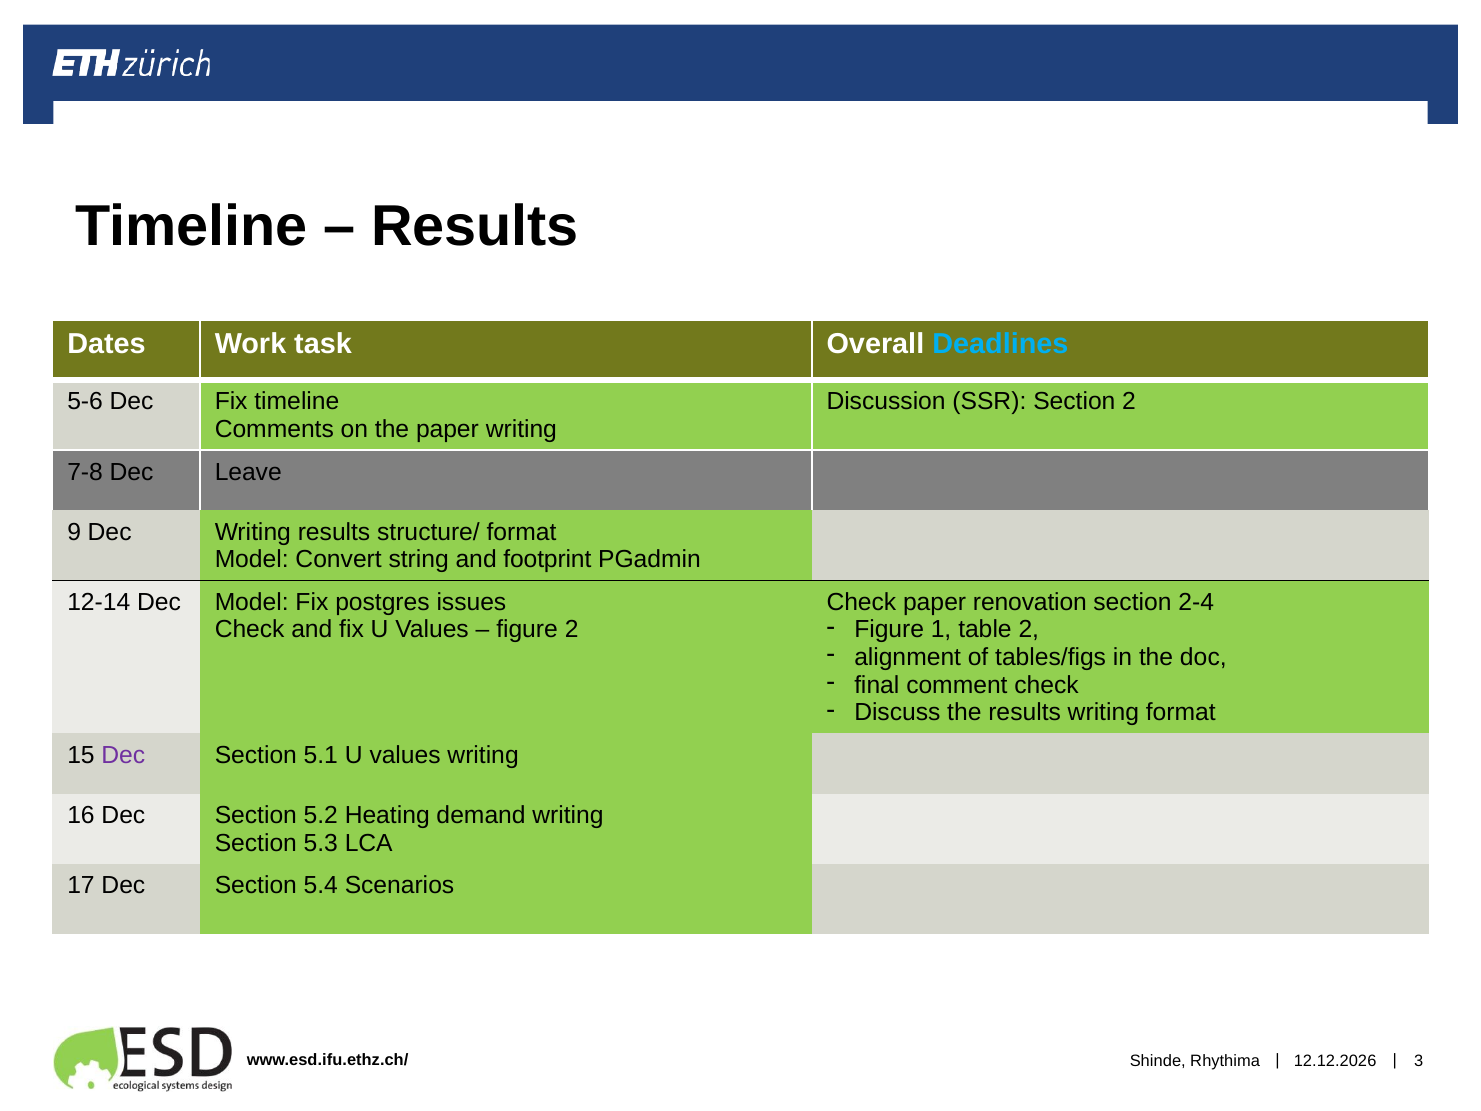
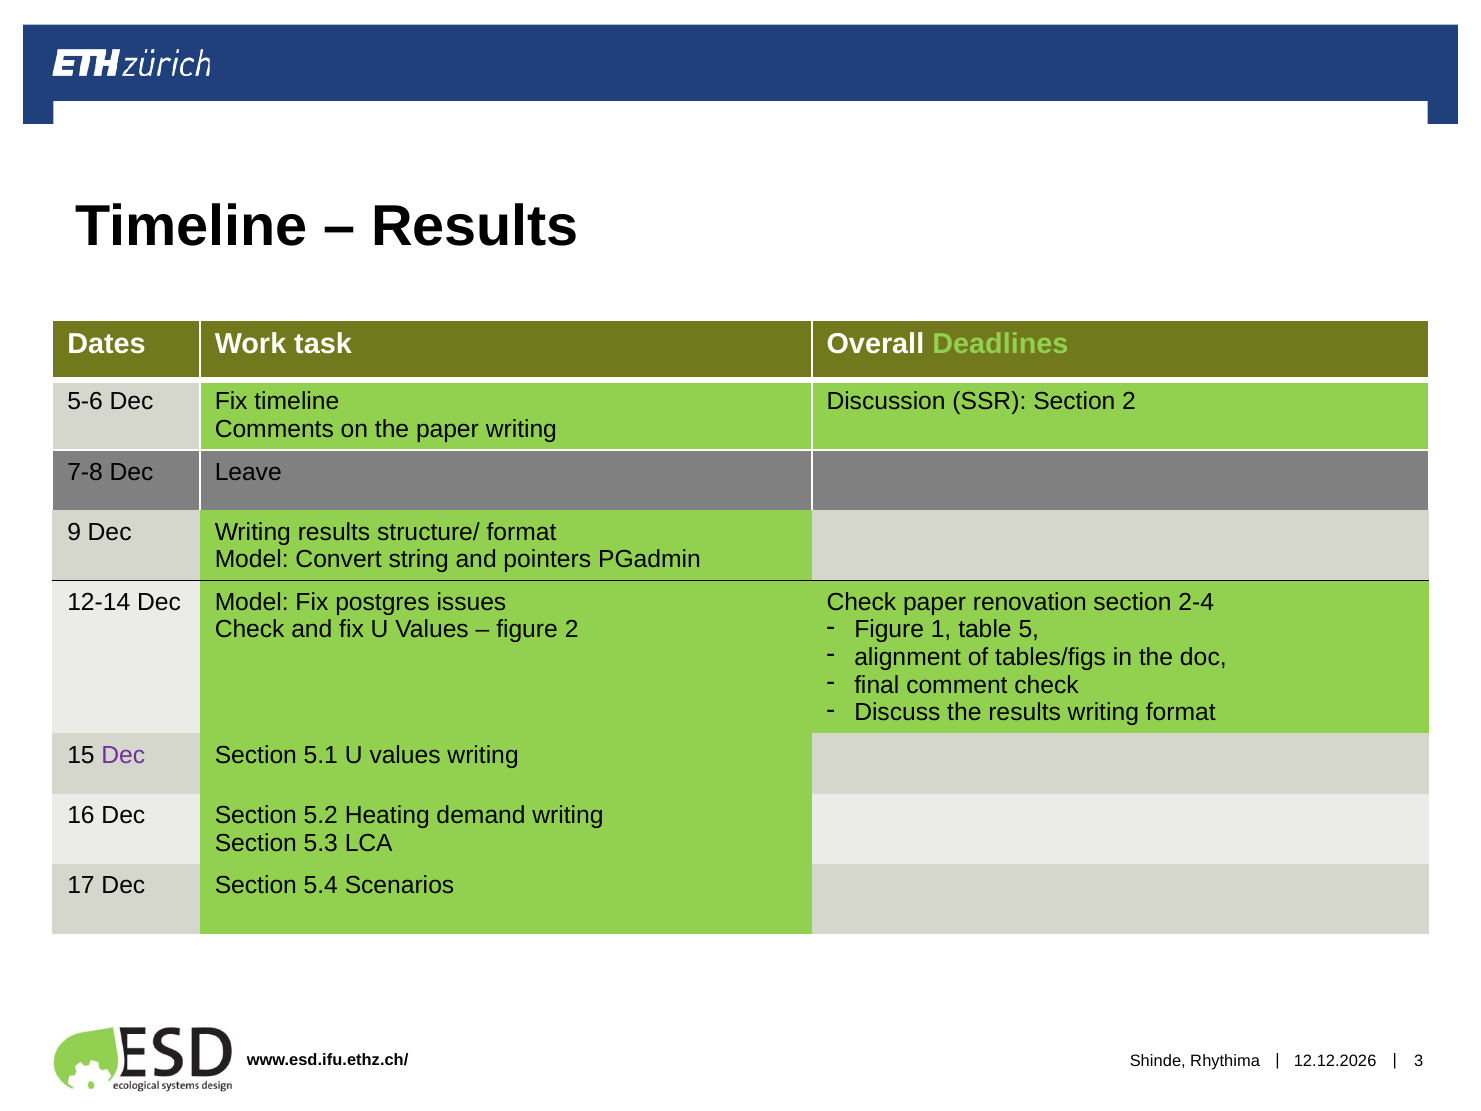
Deadlines colour: light blue -> light green
footprint: footprint -> pointers
table 2: 2 -> 5
